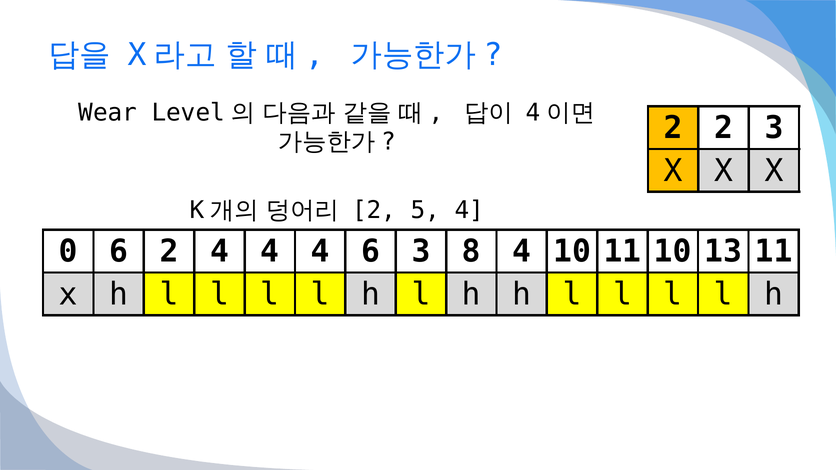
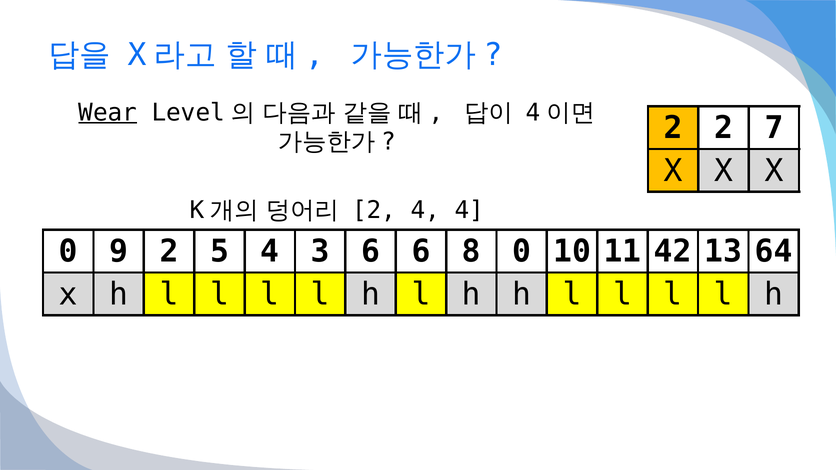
Wear underline: none -> present
2 3: 3 -> 7
2 5: 5 -> 4
0 6: 6 -> 9
2 4: 4 -> 5
4 at (320, 252): 4 -> 3
6 3: 3 -> 6
8 4: 4 -> 0
11 10: 10 -> 42
13 11: 11 -> 64
